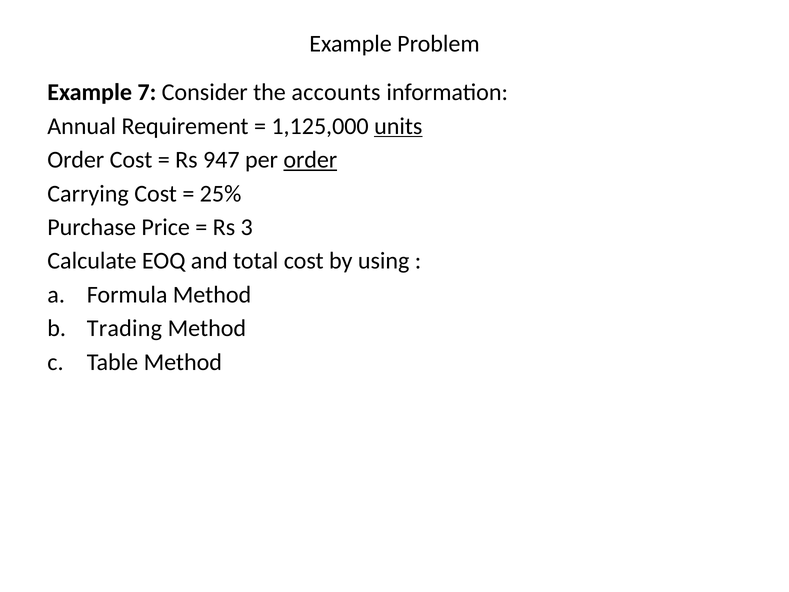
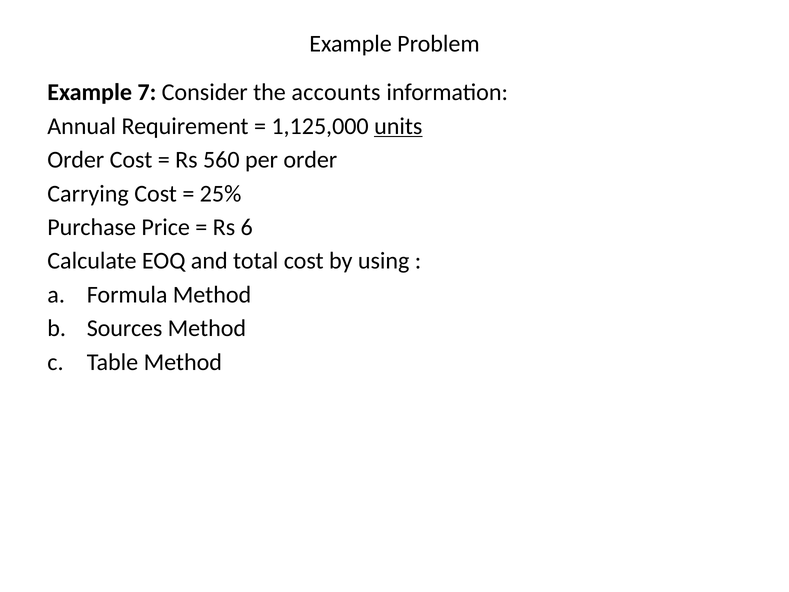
947: 947 -> 560
order at (310, 160) underline: present -> none
3: 3 -> 6
Trading: Trading -> Sources
